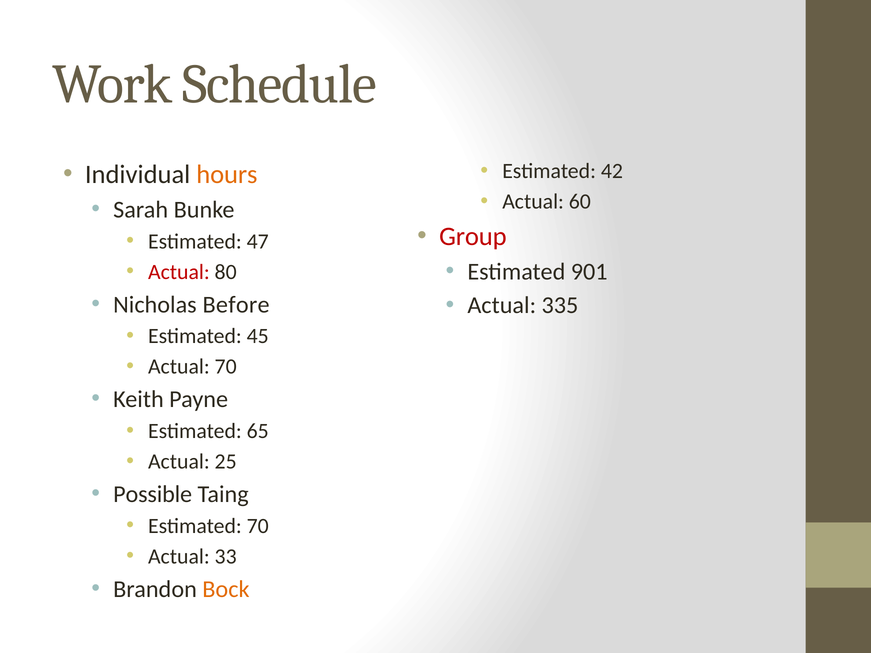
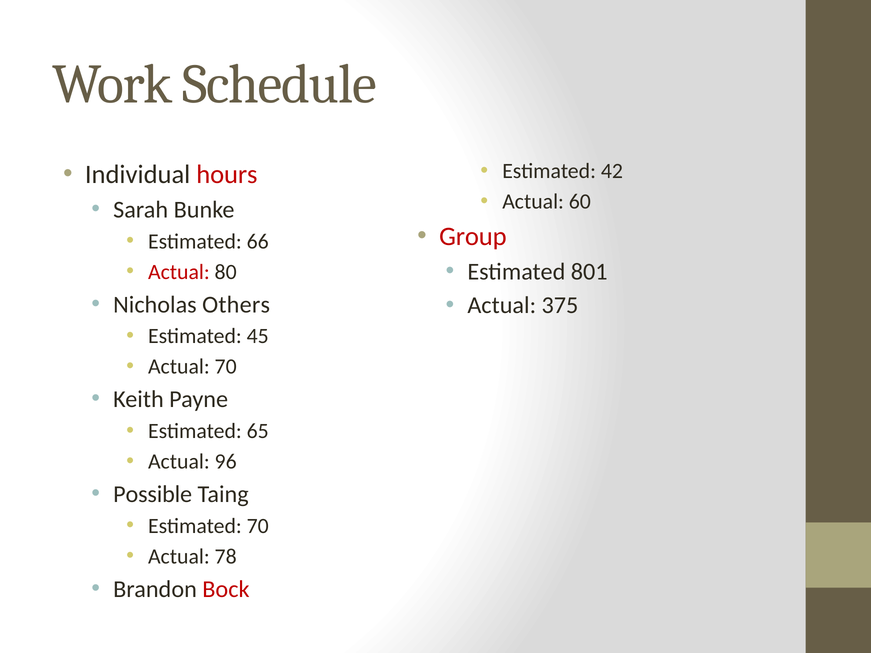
hours colour: orange -> red
47: 47 -> 66
901: 901 -> 801
Before: Before -> Others
335: 335 -> 375
25: 25 -> 96
33: 33 -> 78
Bock colour: orange -> red
